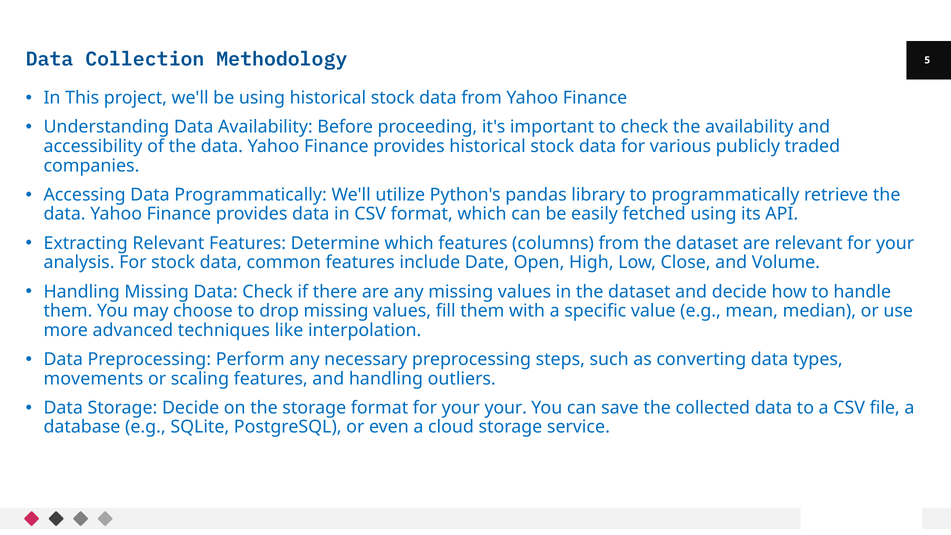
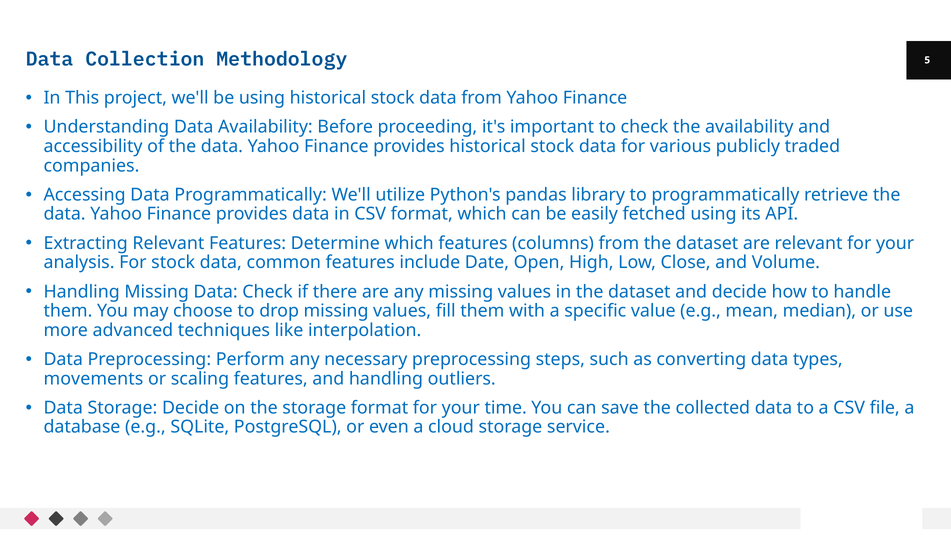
your your: your -> time
